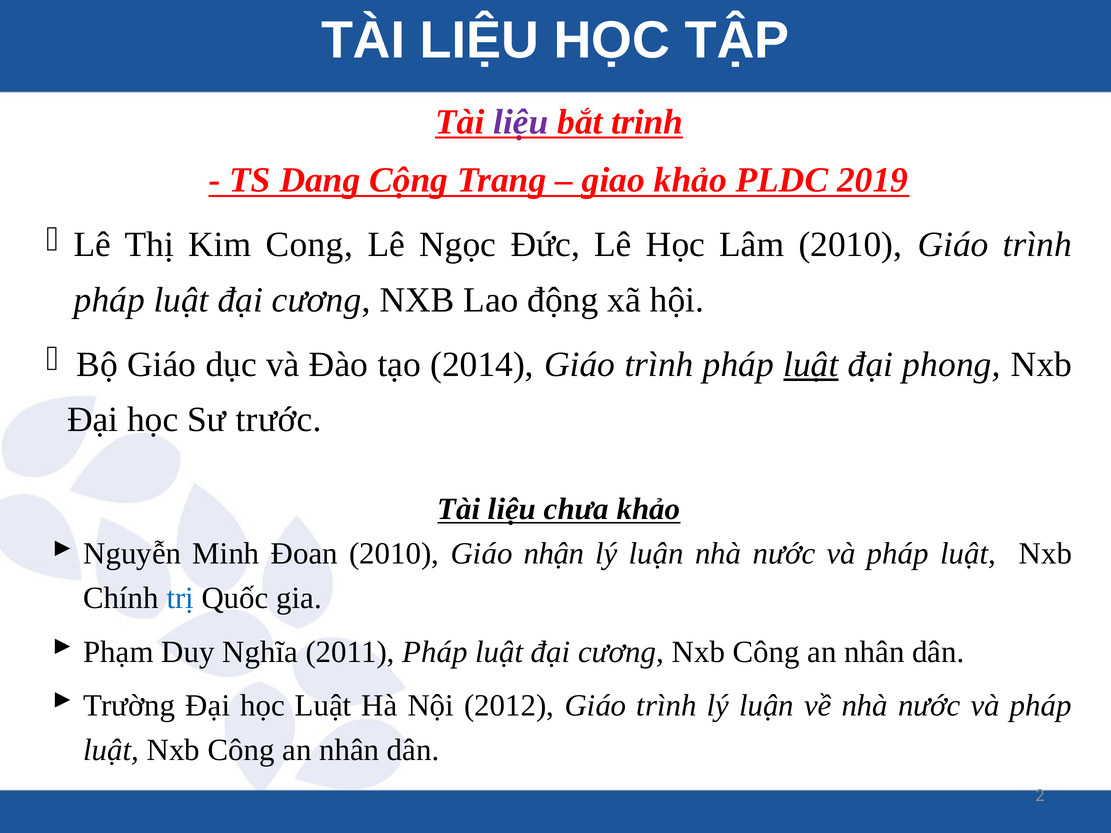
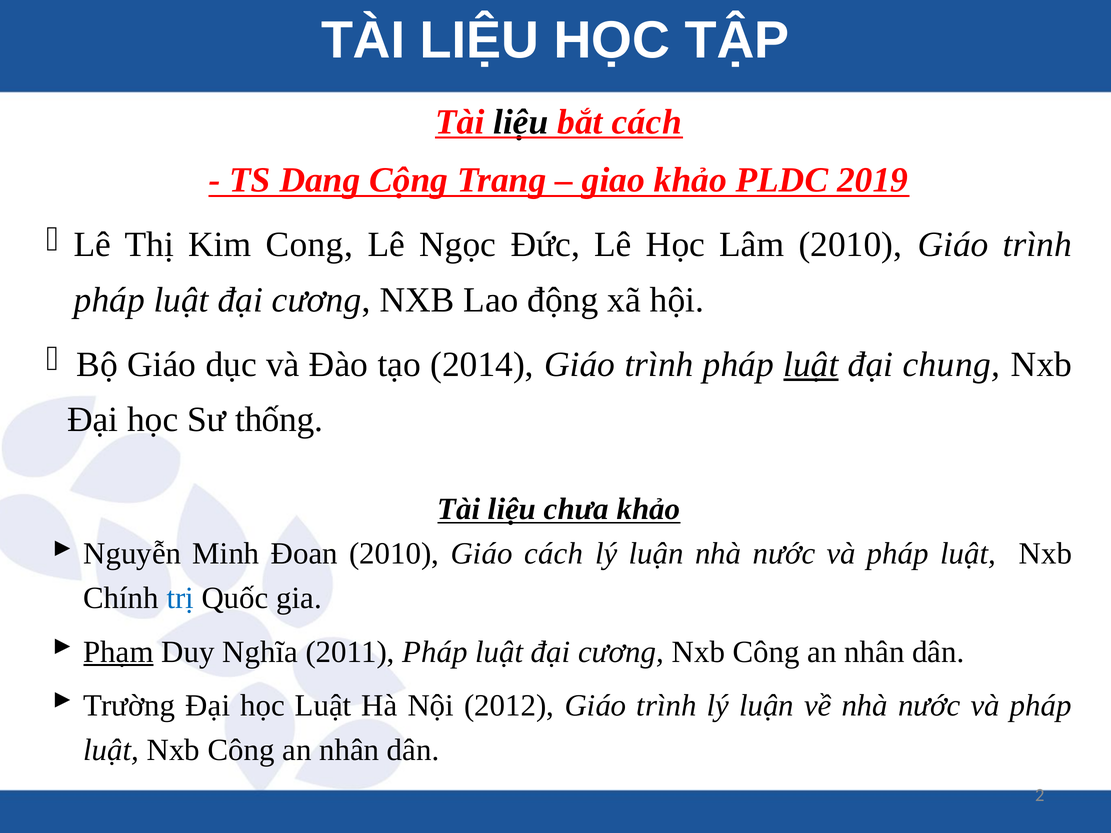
liệu at (521, 122) colour: purple -> black
bắt trinh: trinh -> cách
phong: phong -> chung
trước: trước -> thống
Giáo nhận: nhận -> cách
Phạm underline: none -> present
